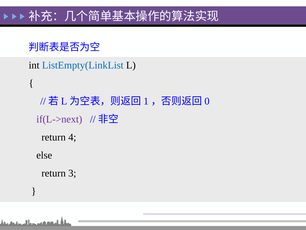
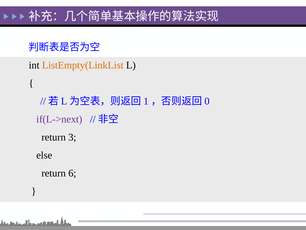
ListEmpty(LinkList colour: blue -> orange
4: 4 -> 3
3: 3 -> 6
